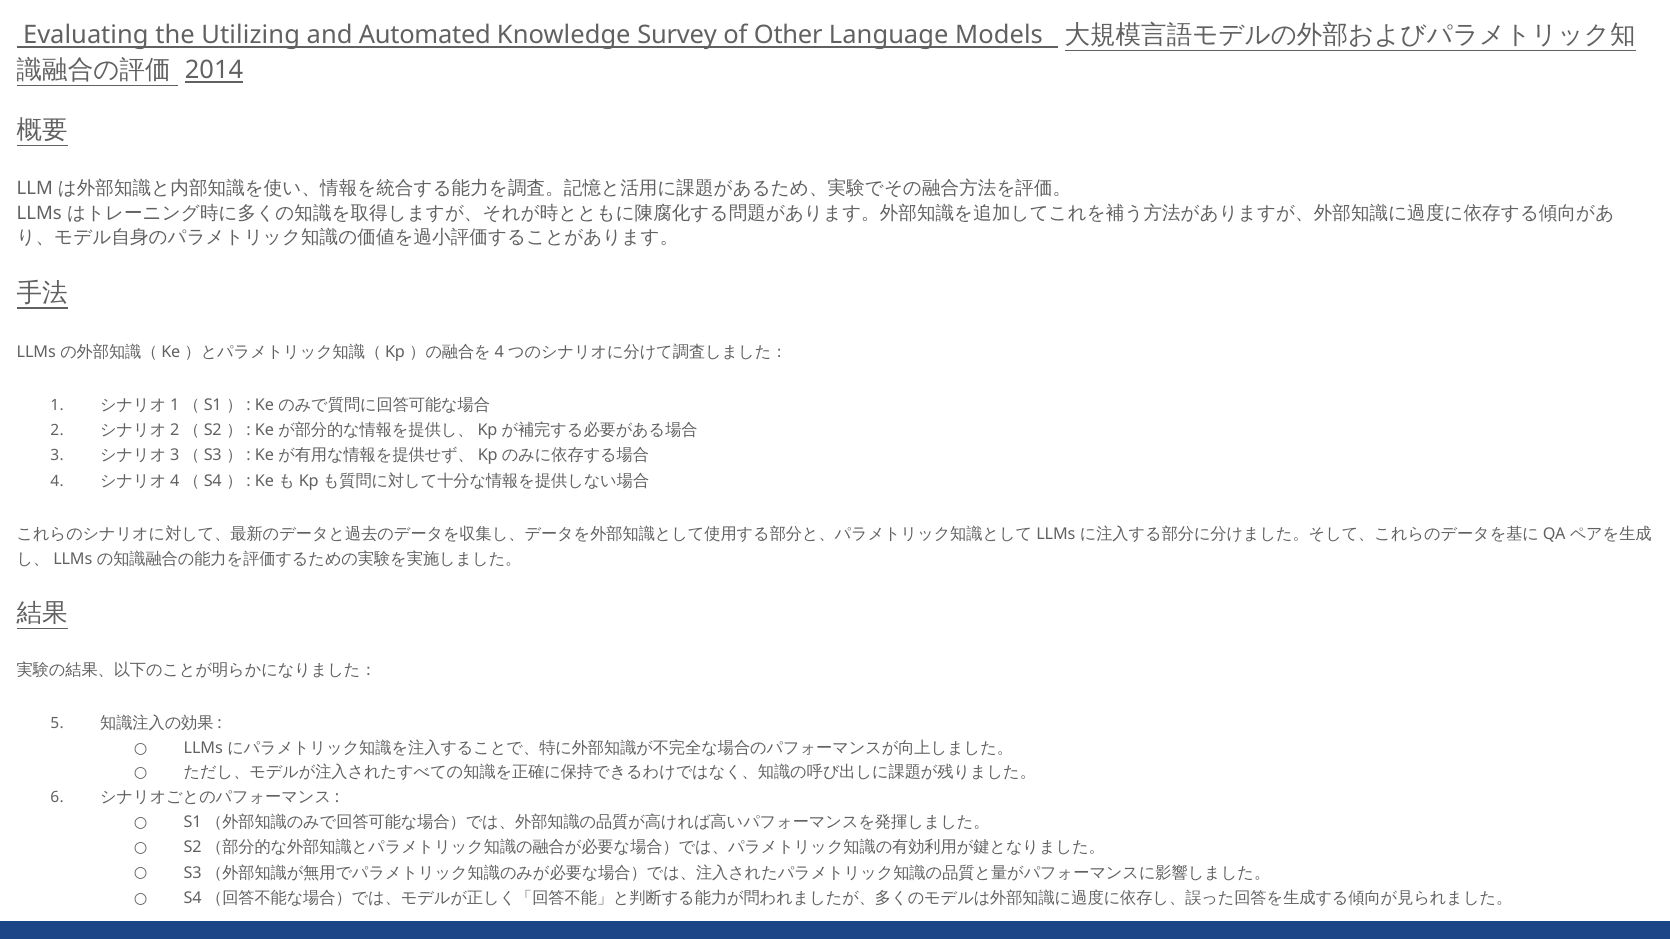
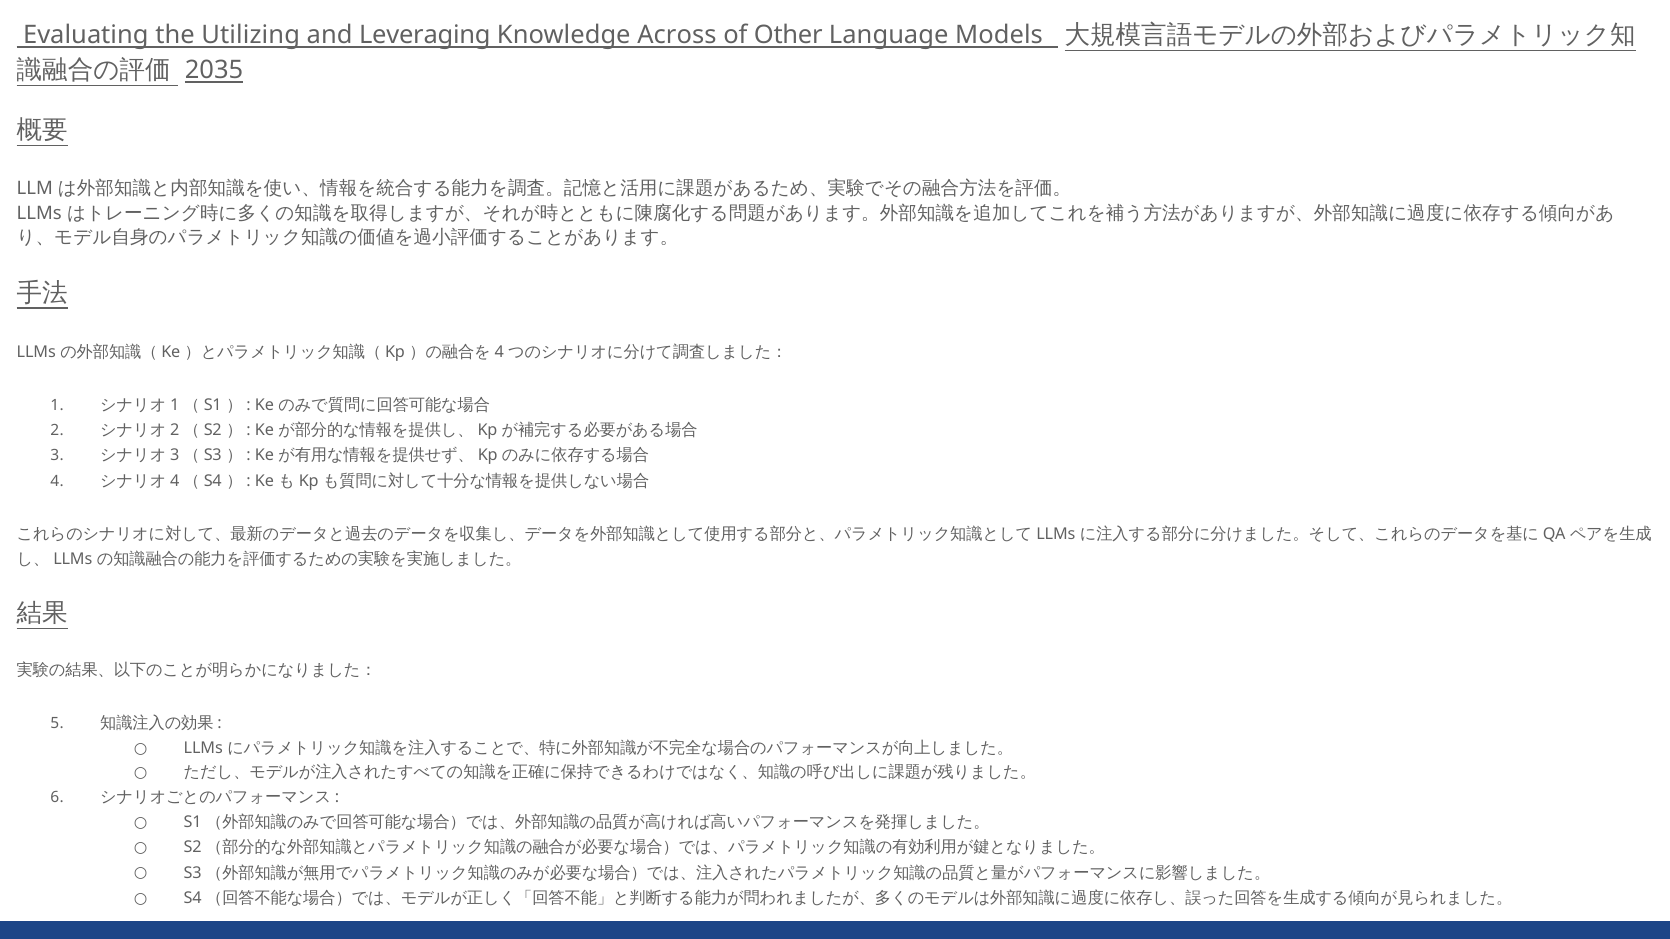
Automated: Automated -> Leveraging
Survey: Survey -> Across
2014: 2014 -> 2035
